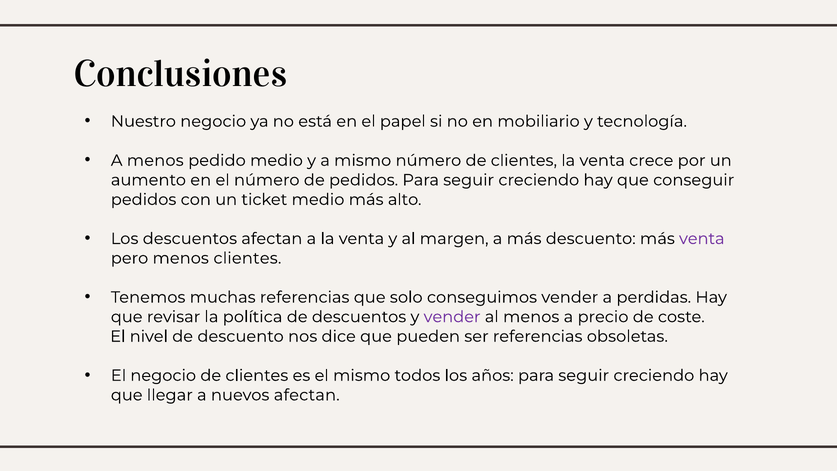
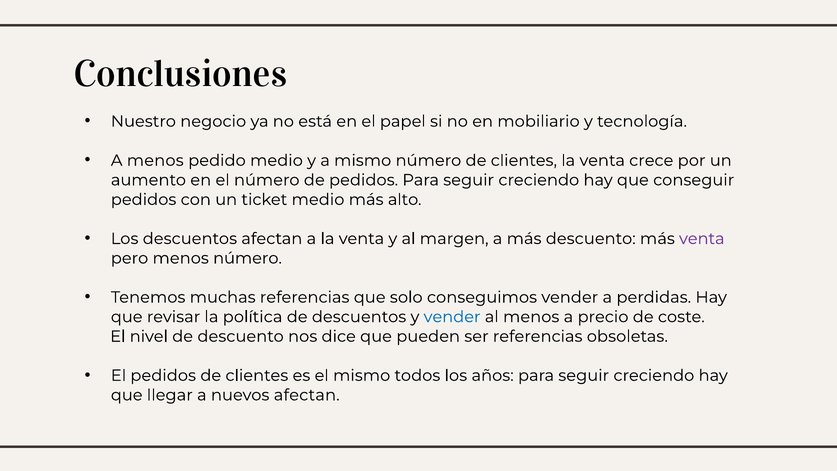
menos clientes: clientes -> número
vender at (452, 317) colour: purple -> blue
El negocio: negocio -> pedidos
